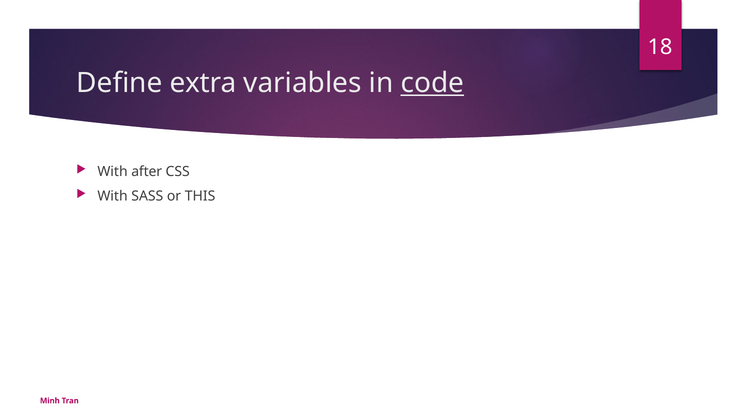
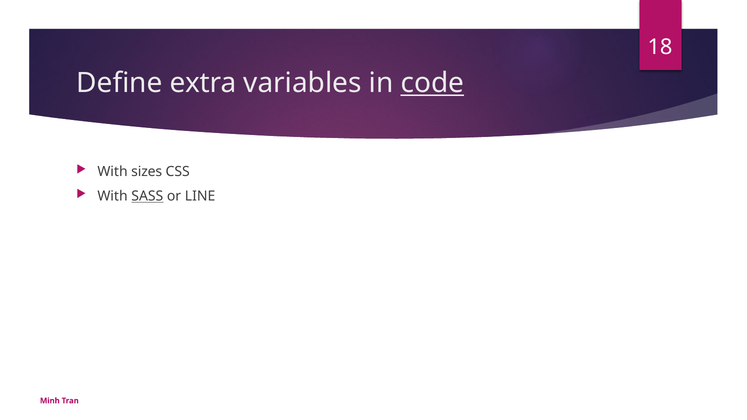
after: after -> sizes
SASS underline: none -> present
THIS: THIS -> LINE
